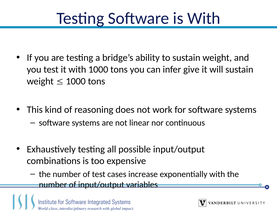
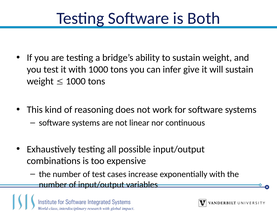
is With: With -> Both
